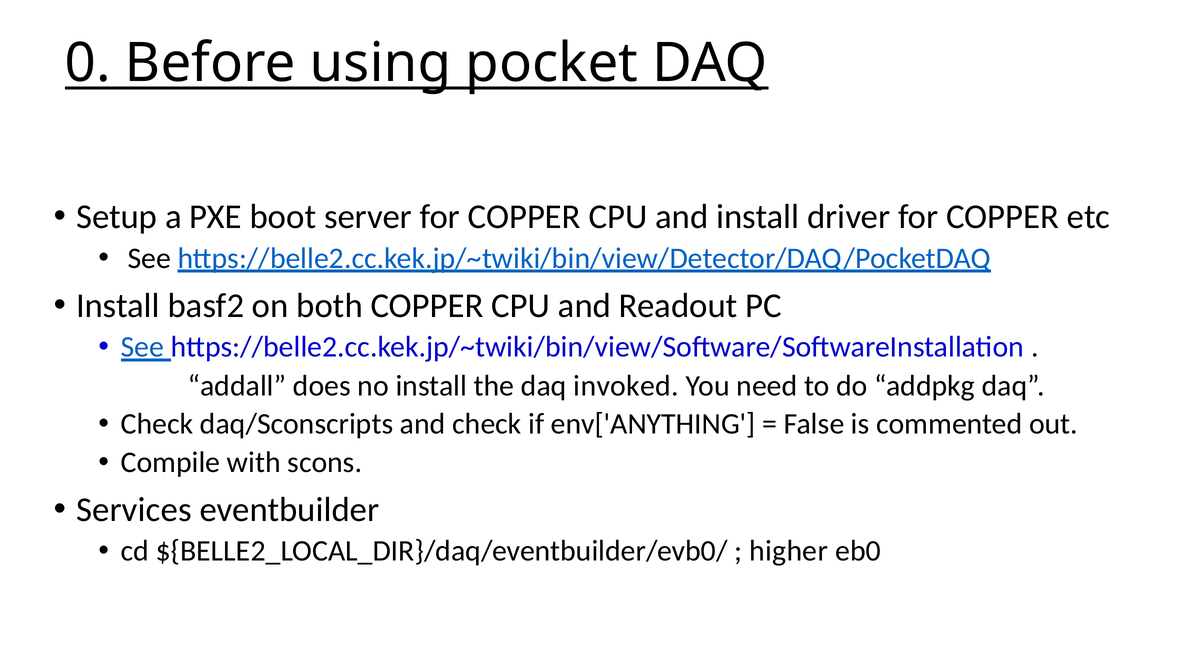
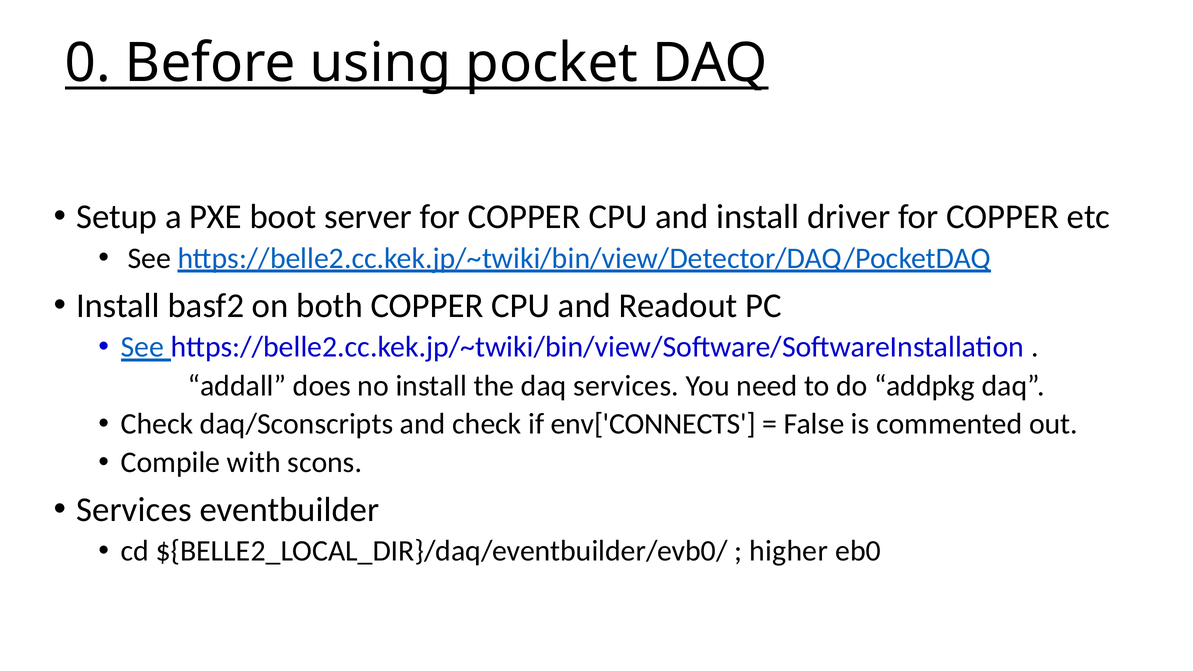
daq invoked: invoked -> services
env['ANYTHING: env['ANYTHING -> env['CONNECTS
